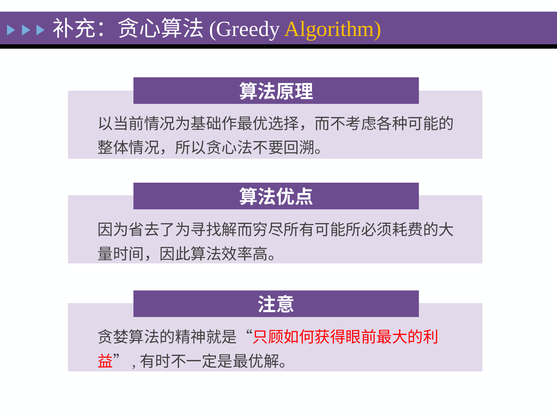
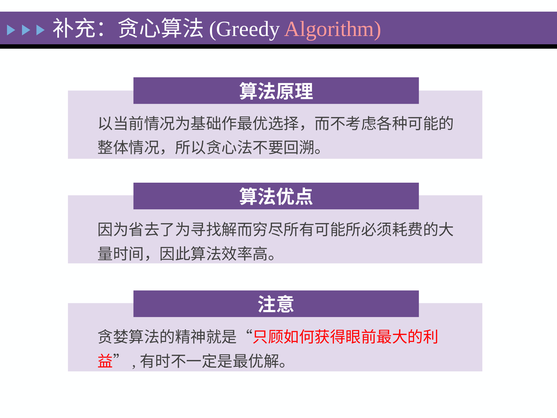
Algorithm colour: yellow -> pink
